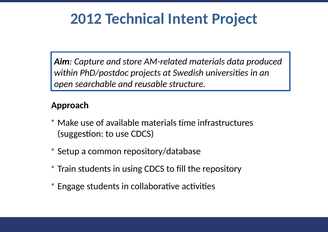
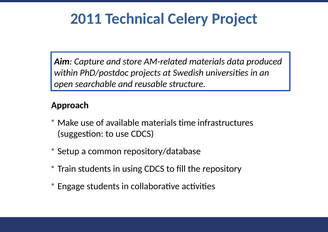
2012: 2012 -> 2011
Intent: Intent -> Celery
